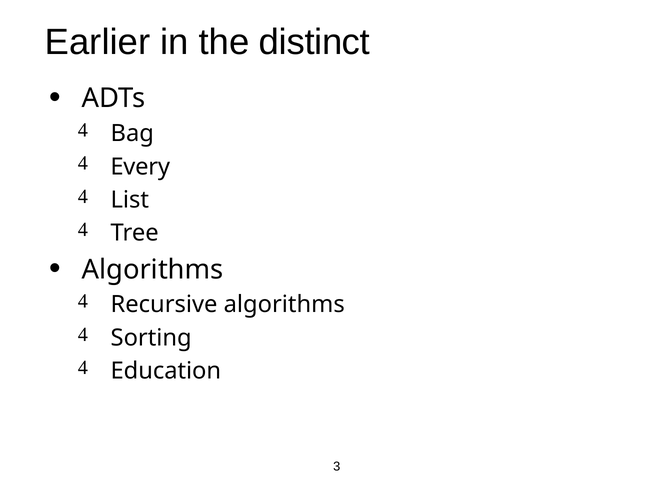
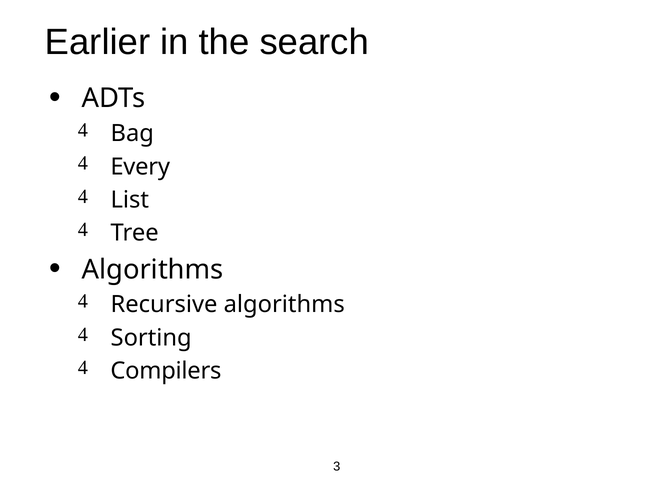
distinct: distinct -> search
Education: Education -> Compilers
